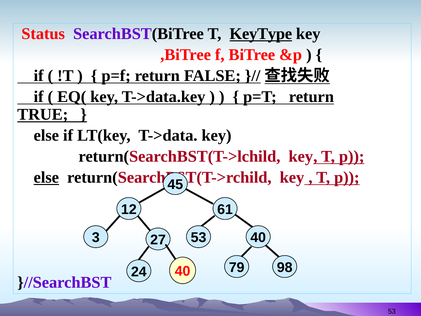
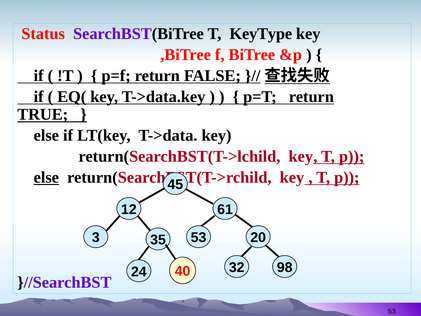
KeyType underline: present -> none
27: 27 -> 35
53 40: 40 -> 20
79: 79 -> 32
